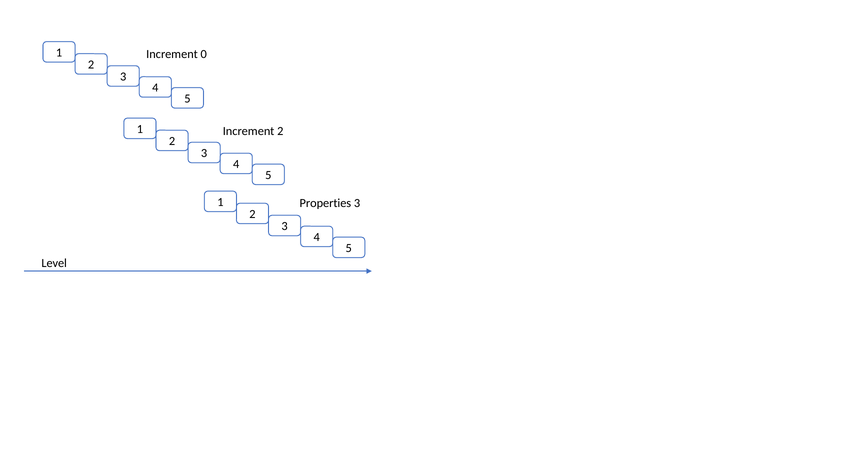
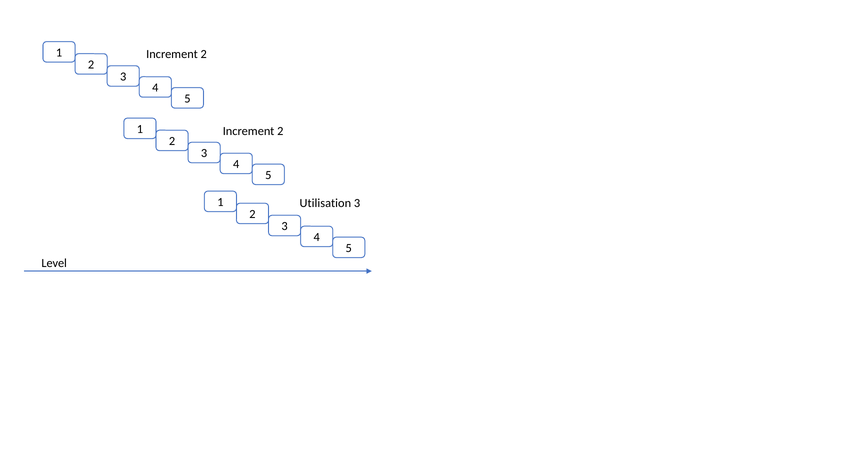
0 at (204, 54): 0 -> 2
Properties: Properties -> Utilisation
